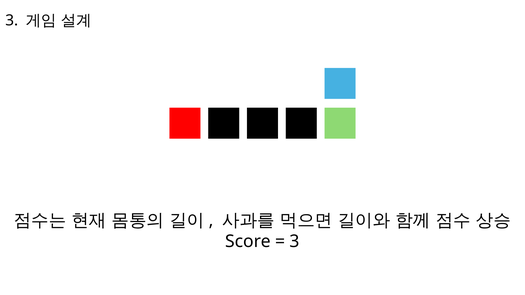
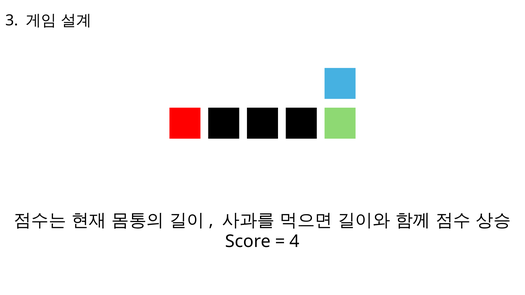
3 at (295, 242): 3 -> 4
